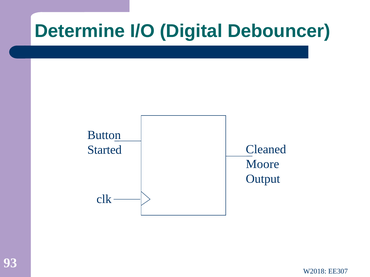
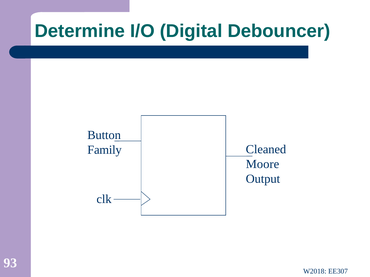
Started: Started -> Family
